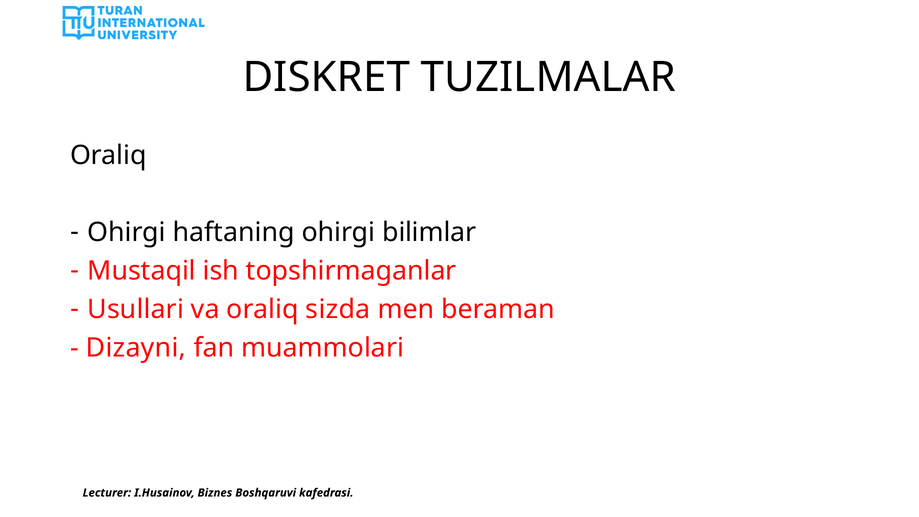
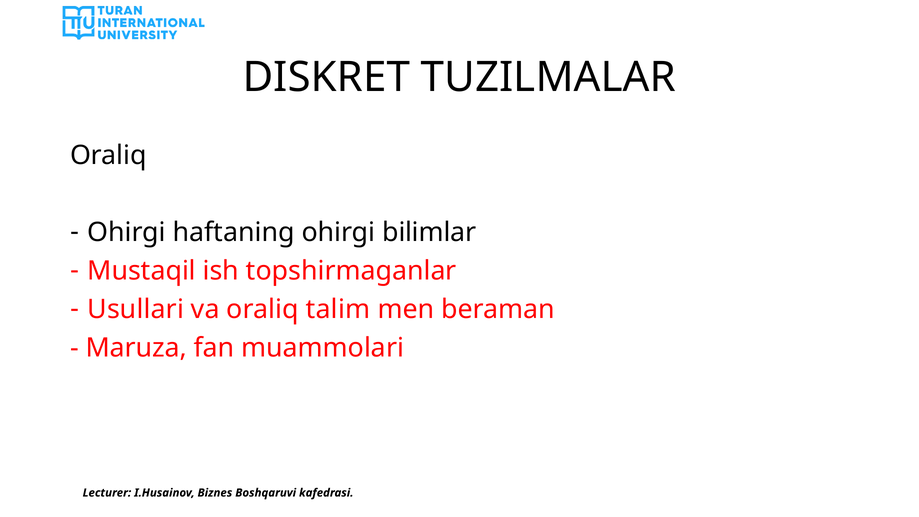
sizda: sizda -> talim
Dizayni: Dizayni -> Maruza
